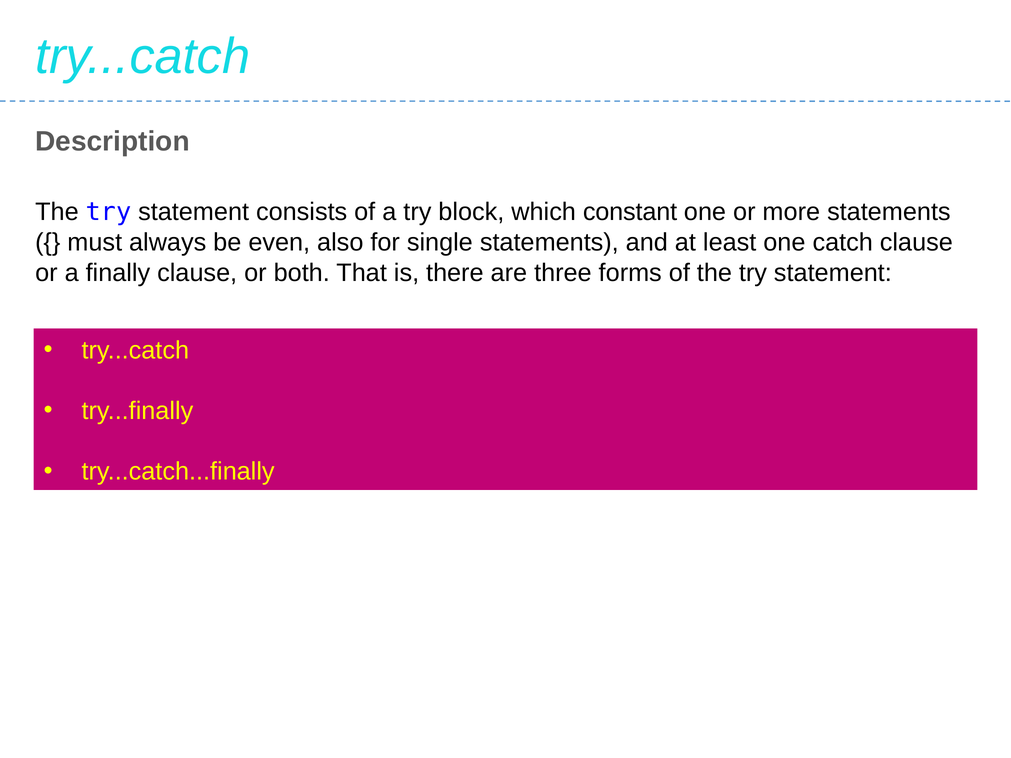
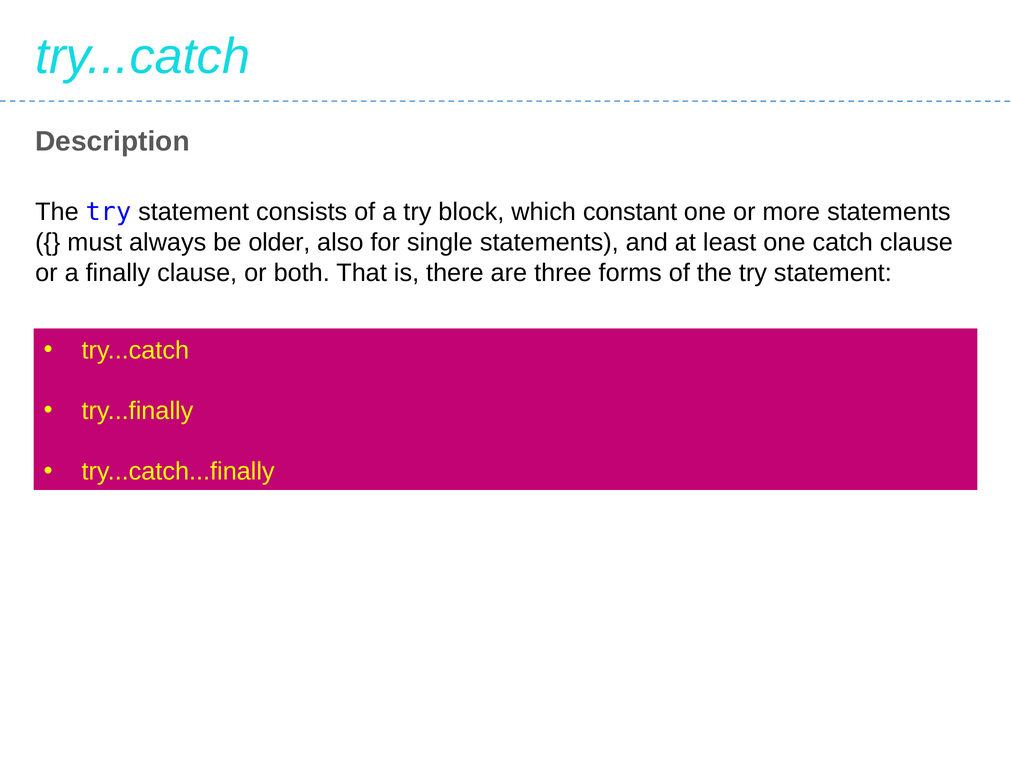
even: even -> older
